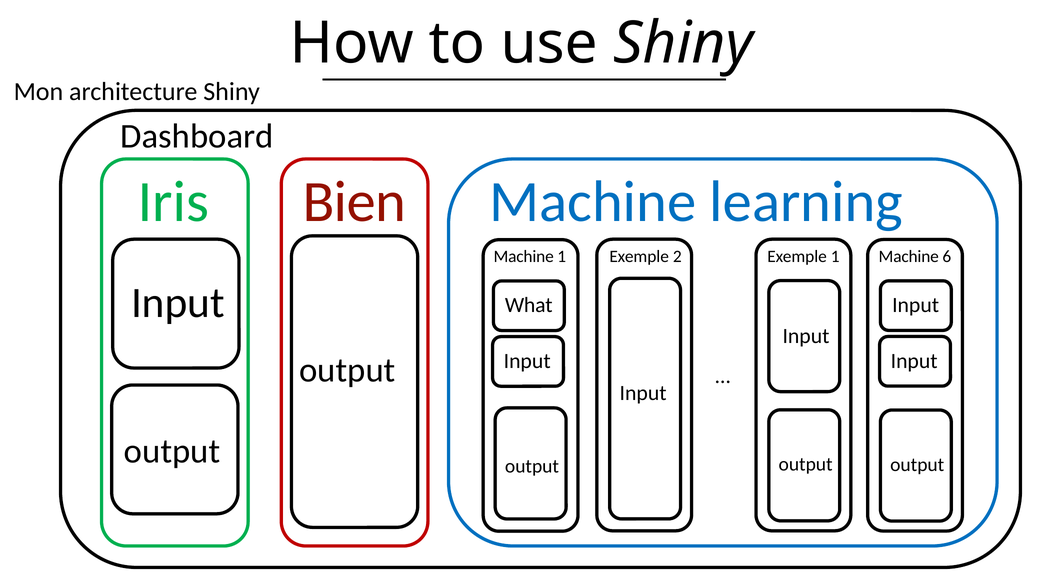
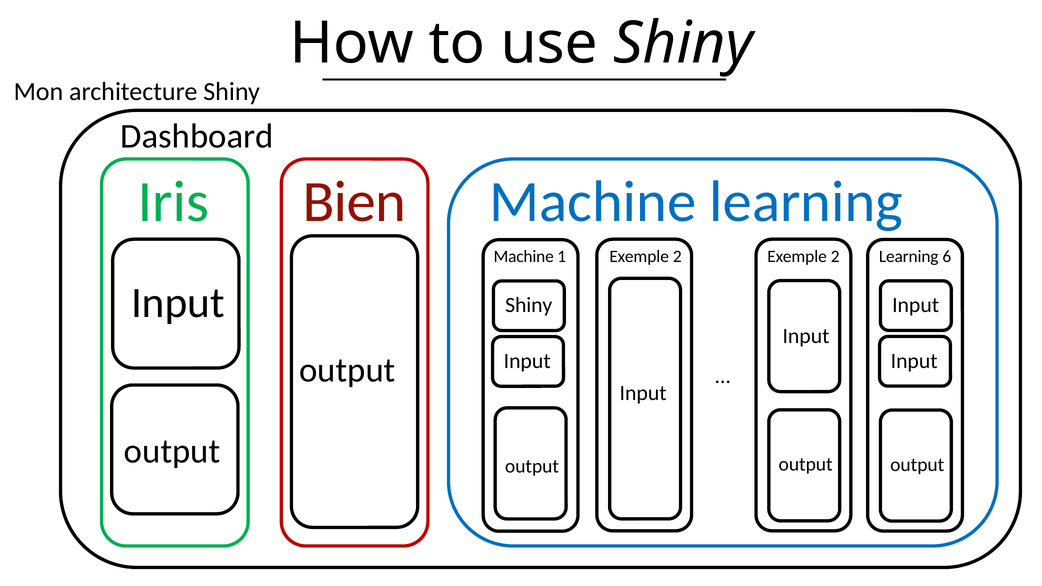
1 at (835, 257): 1 -> 2
2 Machine: Machine -> Learning
What at (529, 305): What -> Shiny
